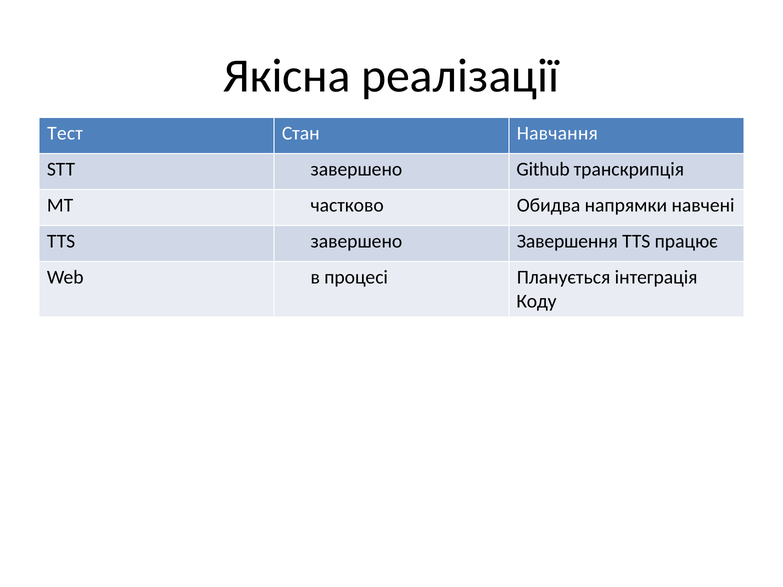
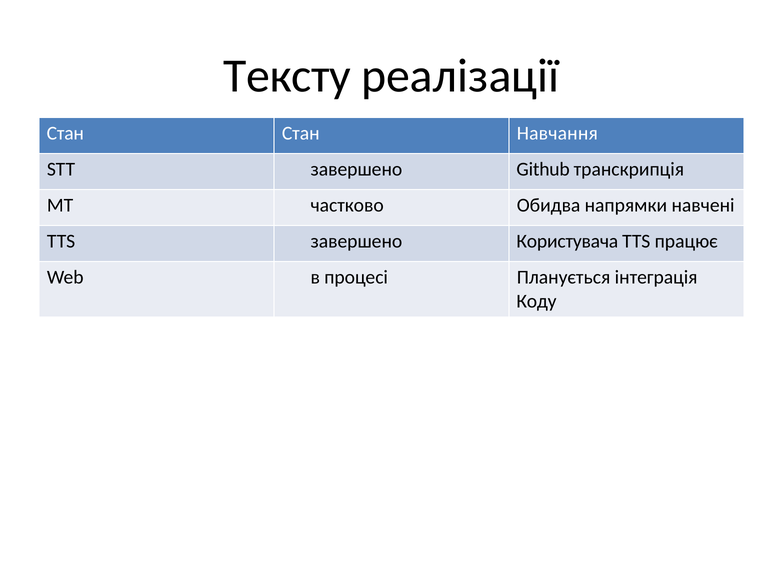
Якісна: Якісна -> Тексту
Тест at (65, 134): Тест -> Стан
Завершення: Завершення -> Користувача
